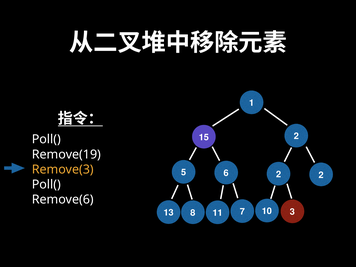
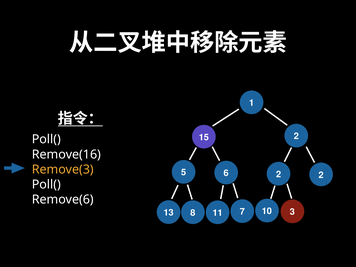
Remove(19: Remove(19 -> Remove(16
